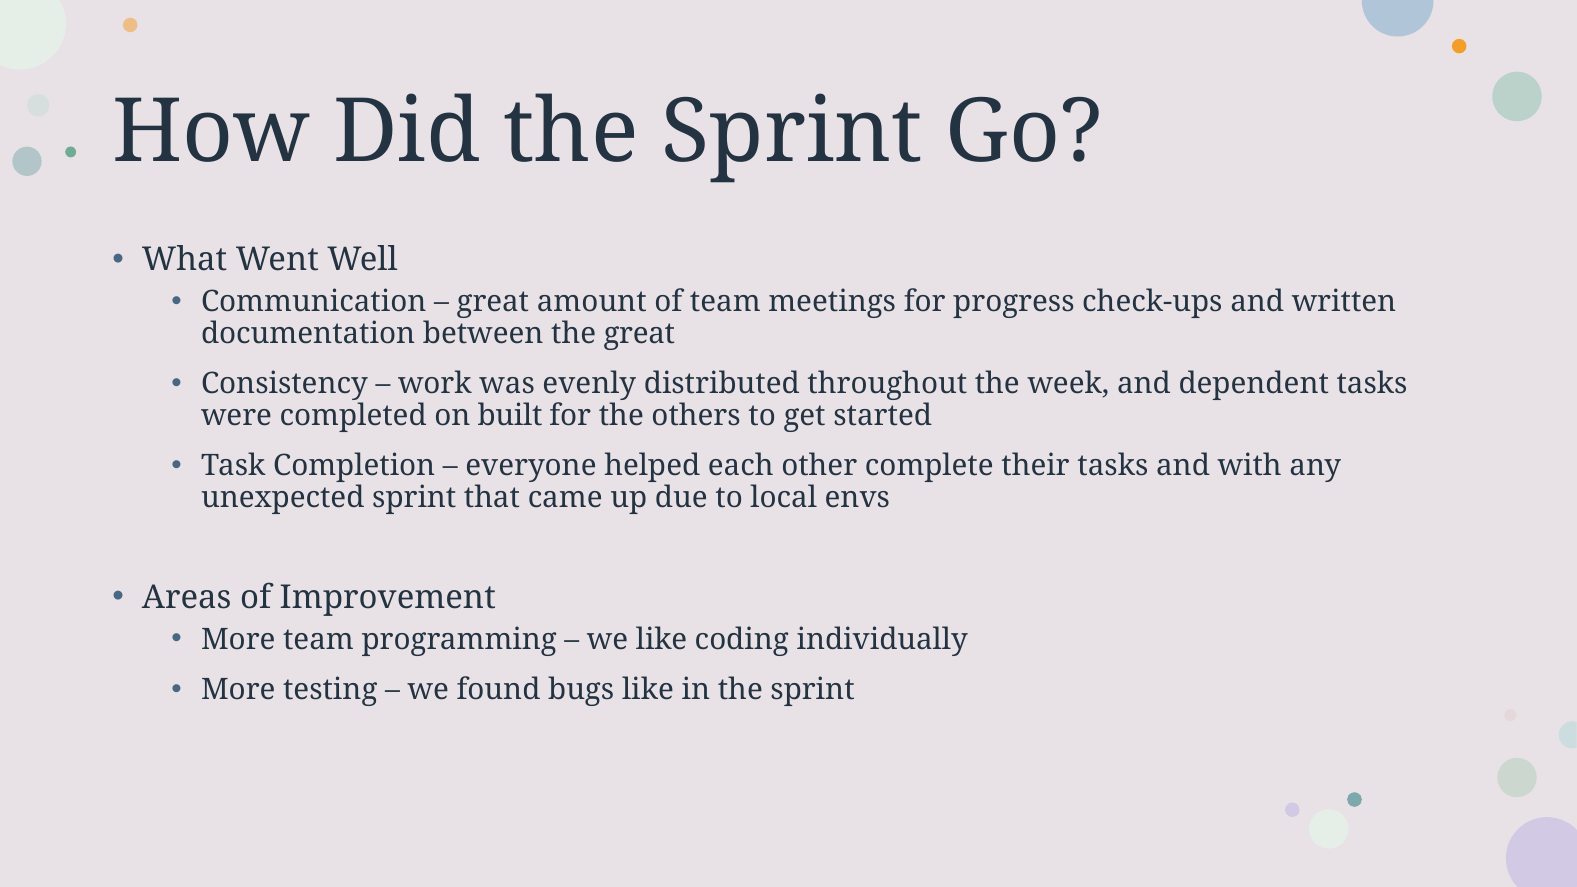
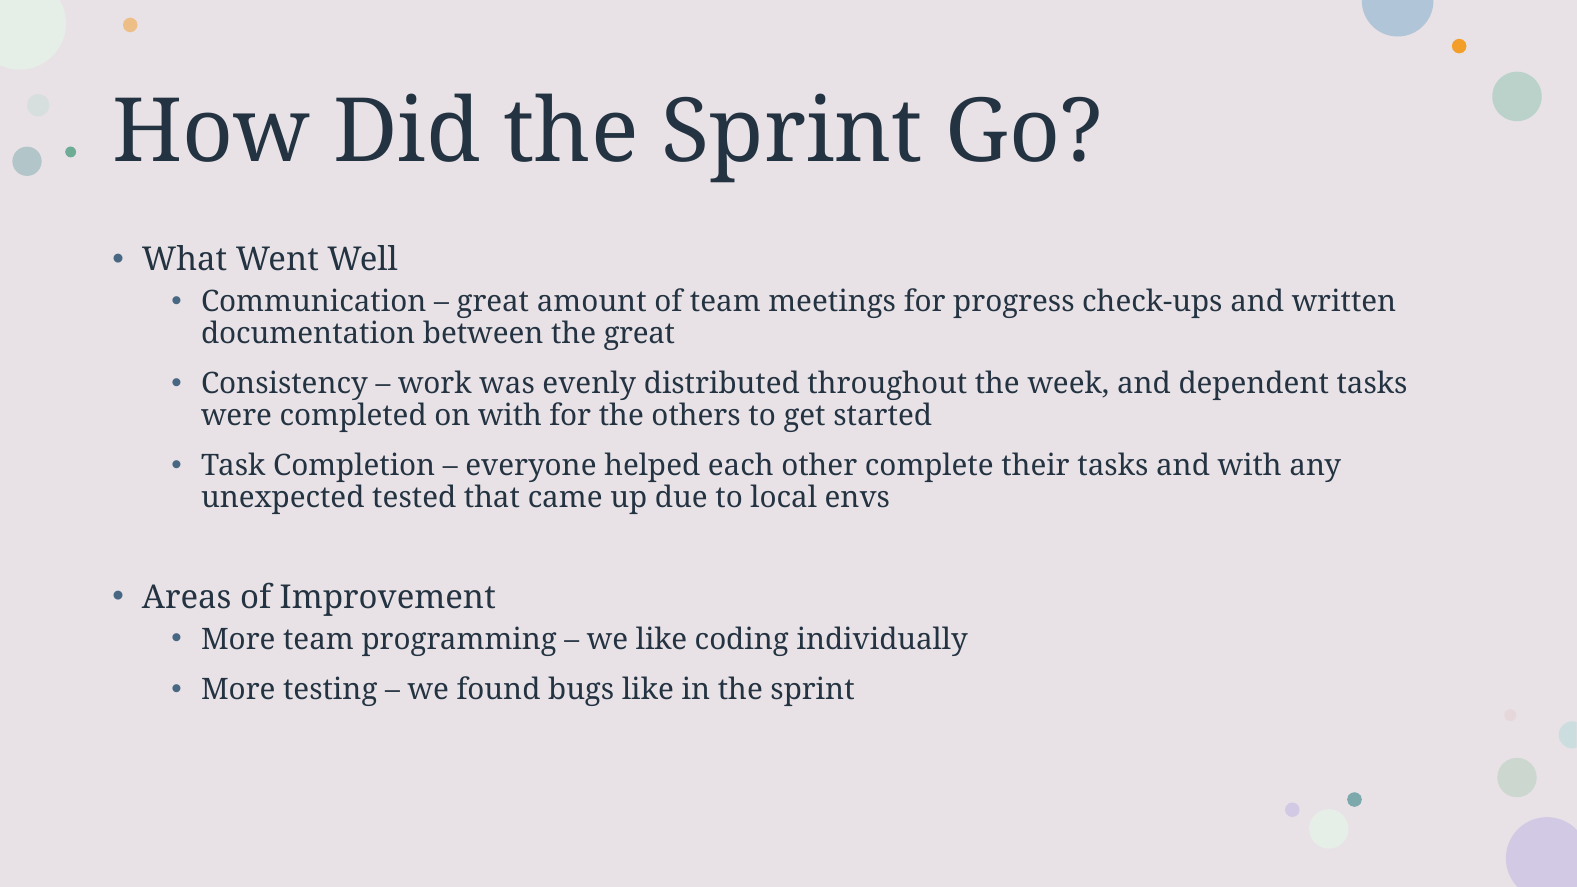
on built: built -> with
unexpected sprint: sprint -> tested
